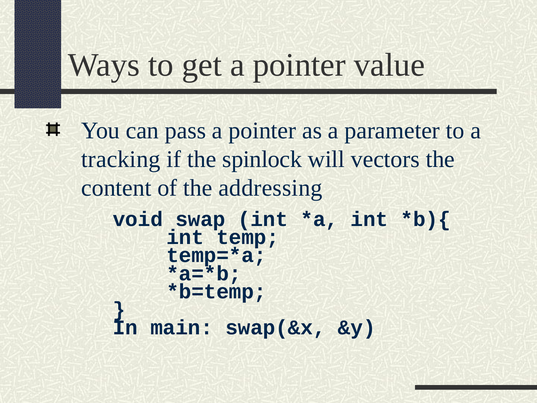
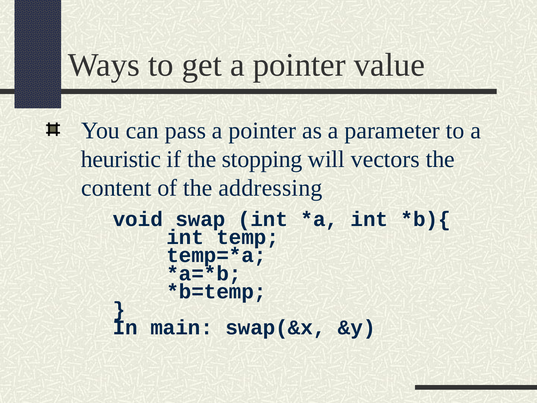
tracking: tracking -> heuristic
spinlock: spinlock -> stopping
